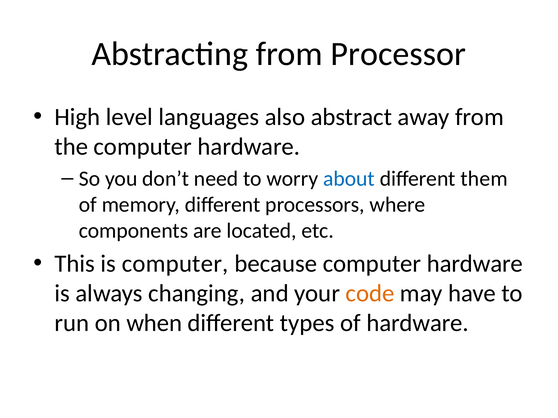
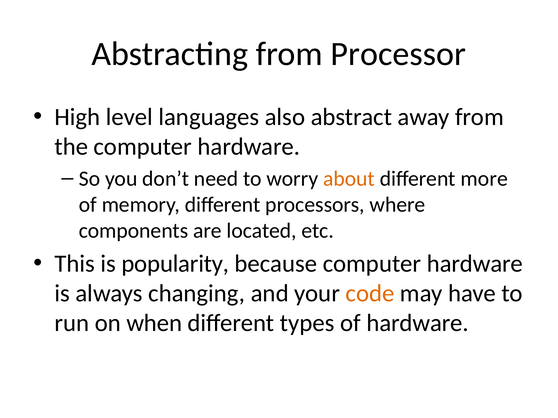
about colour: blue -> orange
them: them -> more
is computer: computer -> popularity
